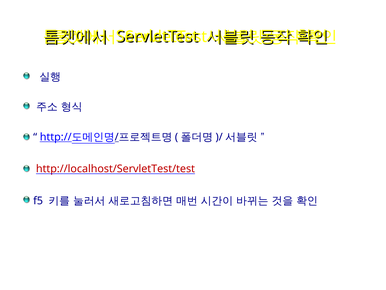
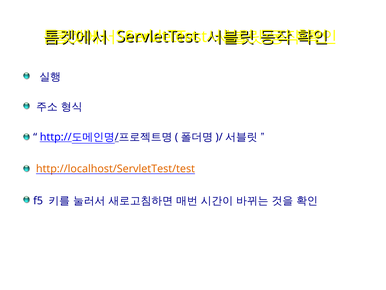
http://localhost/ServletTest/test colour: red -> orange
